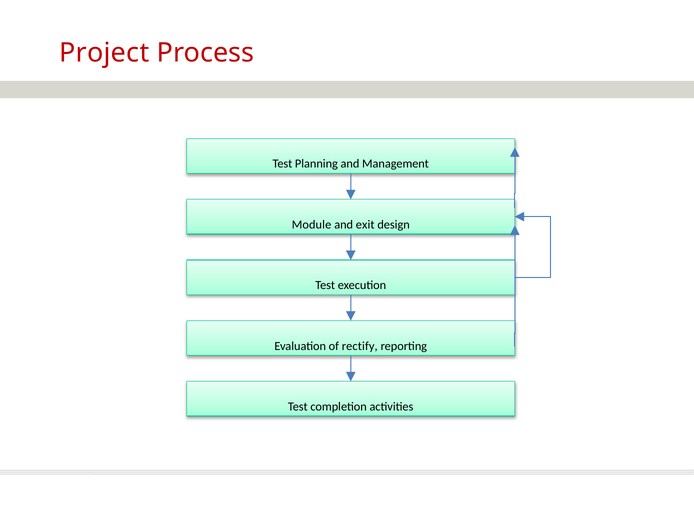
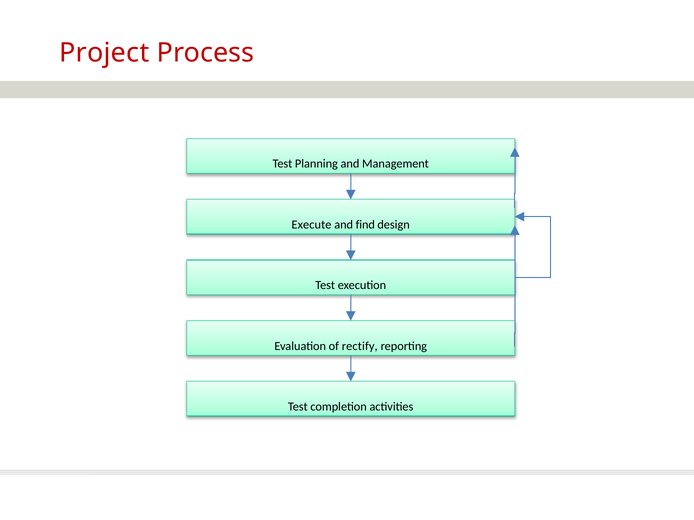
Module: Module -> Execute
exit: exit -> find
